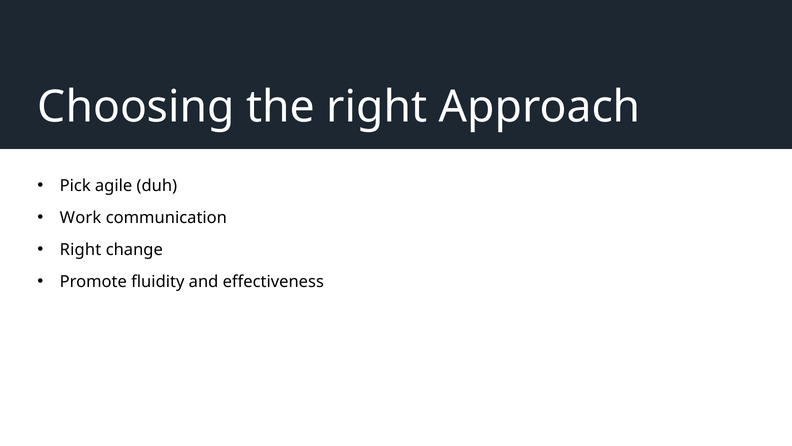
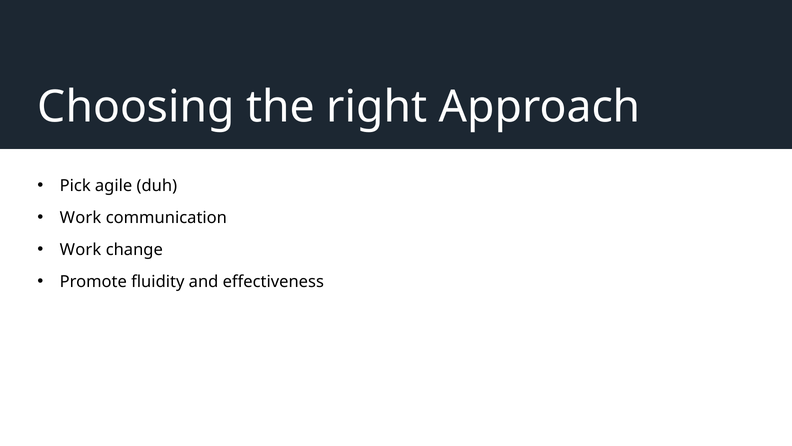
Right at (80, 249): Right -> Work
